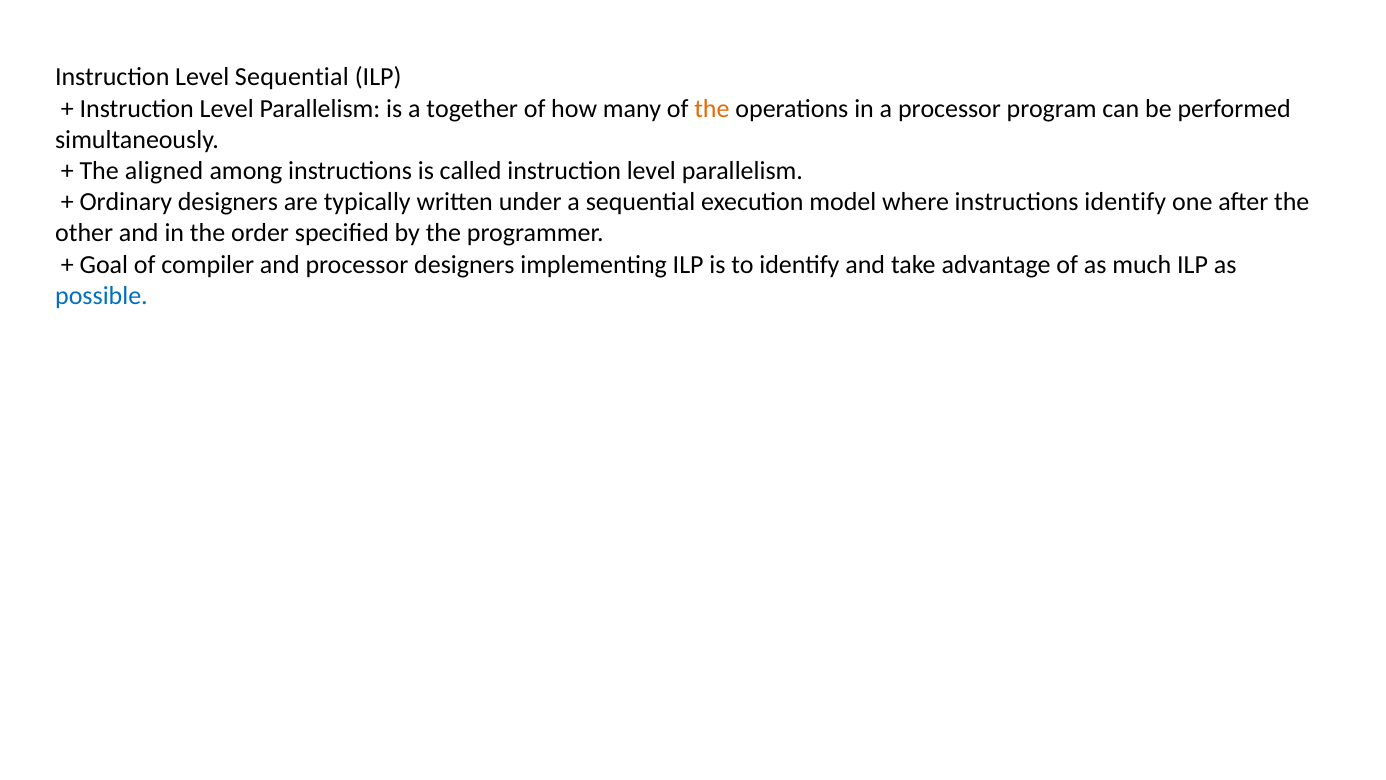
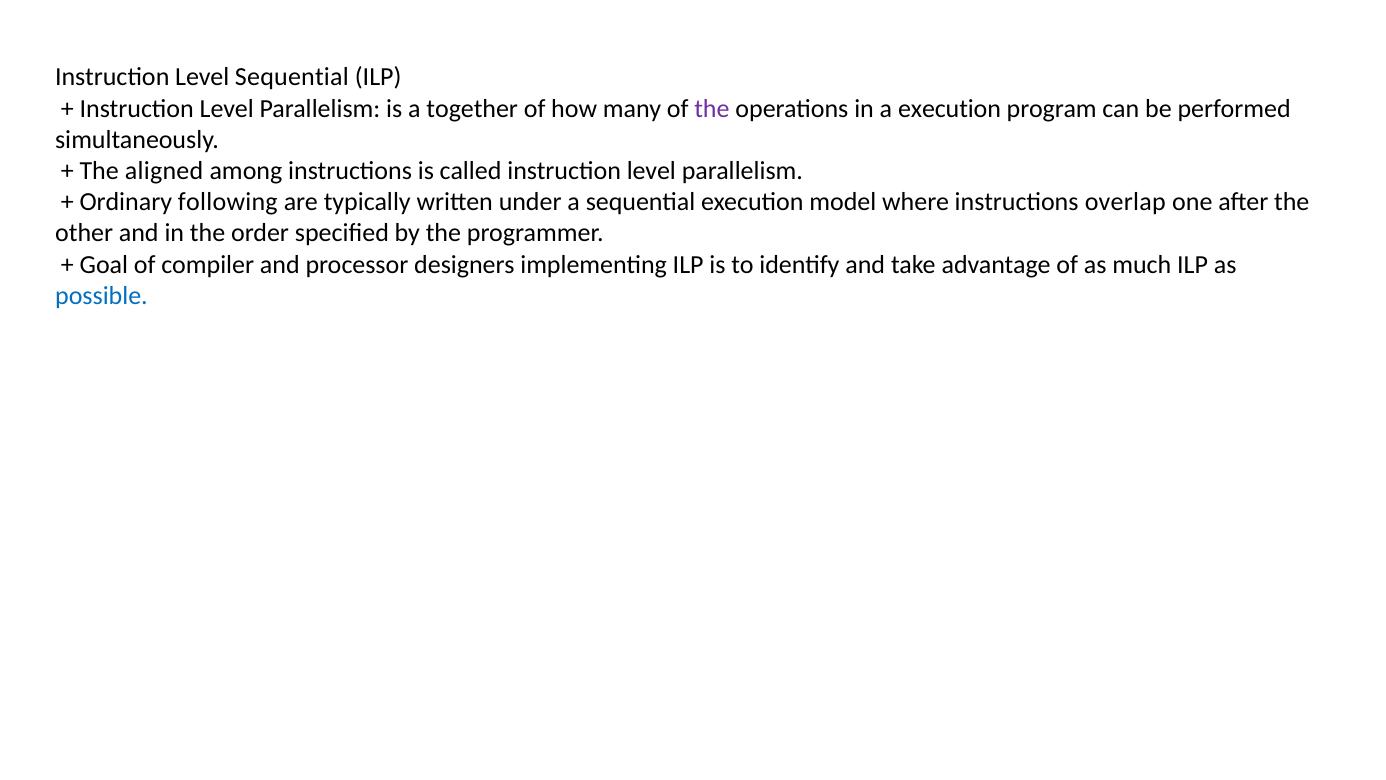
the at (712, 108) colour: orange -> purple
a processor: processor -> execution
Ordinary designers: designers -> following
instructions identify: identify -> overlap
